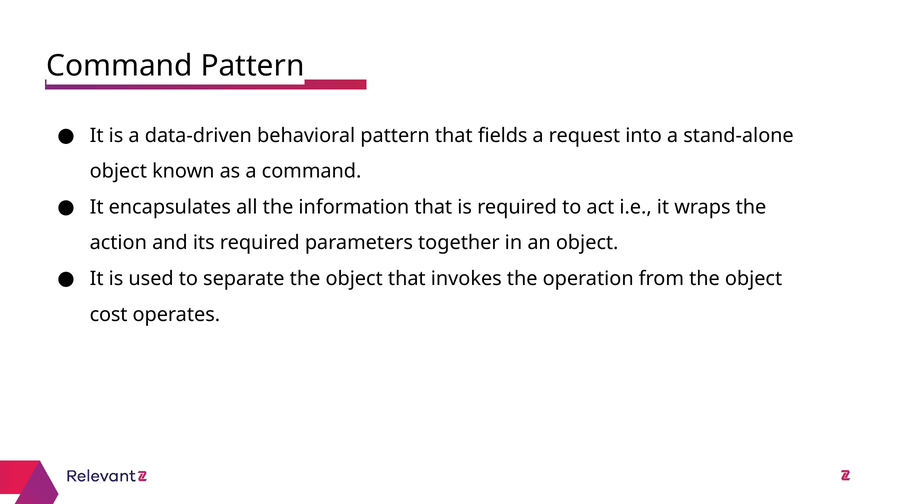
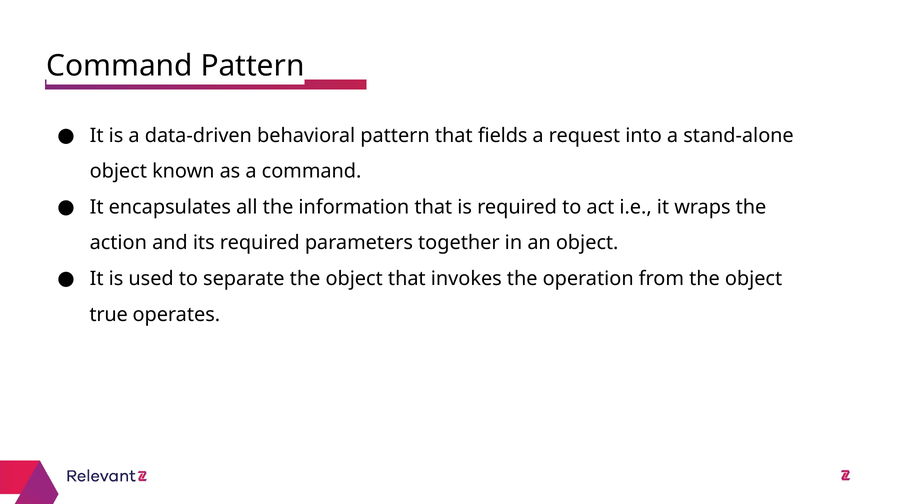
cost: cost -> true
